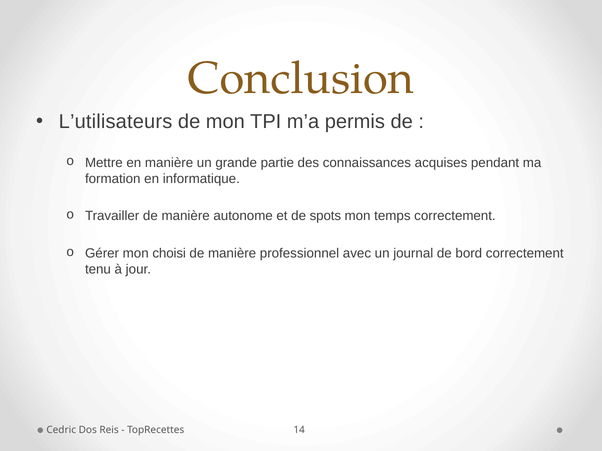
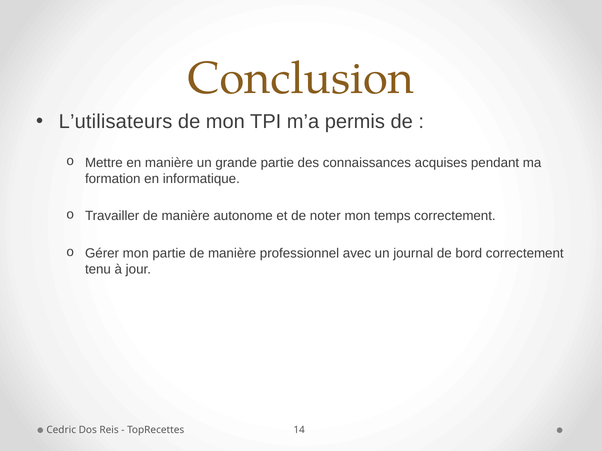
spots: spots -> noter
mon choisi: choisi -> partie
